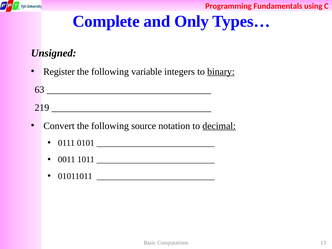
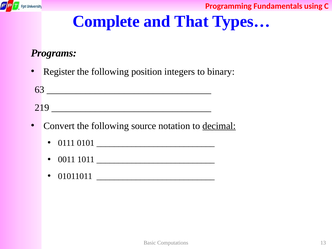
Only: Only -> That
Unsigned: Unsigned -> Programs
variable: variable -> position
binary underline: present -> none
